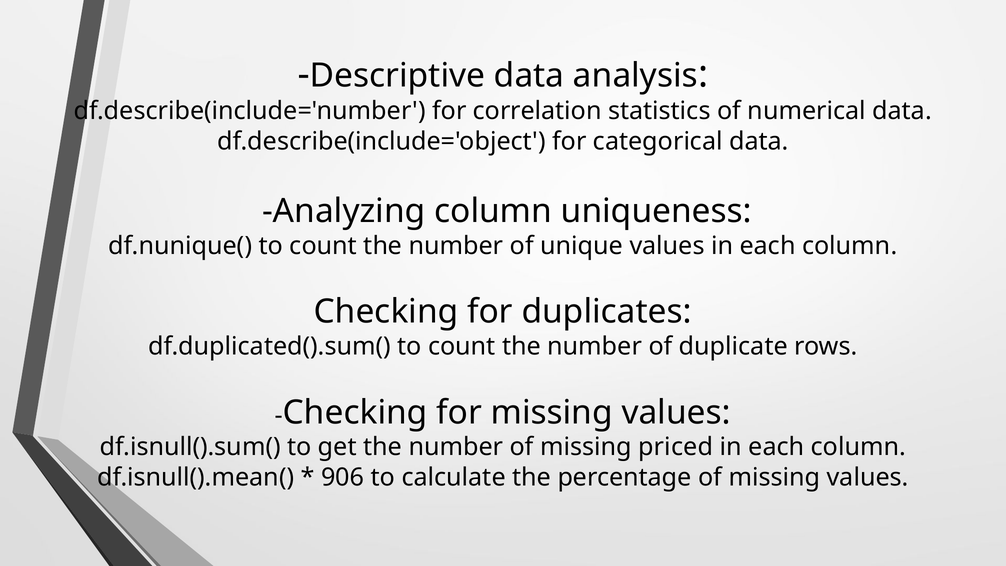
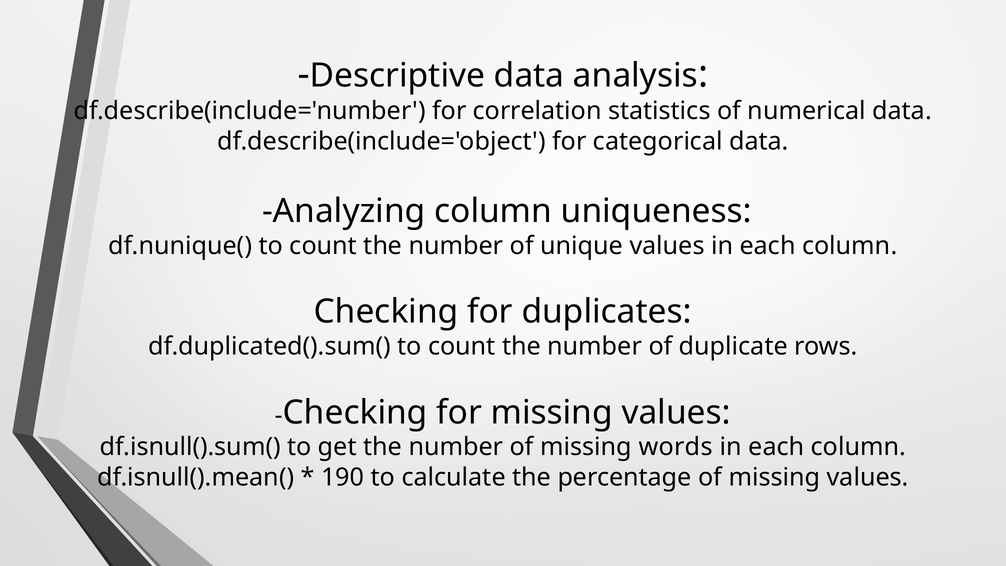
priced: priced -> words
906: 906 -> 190
